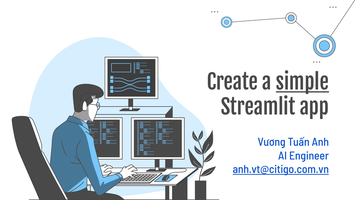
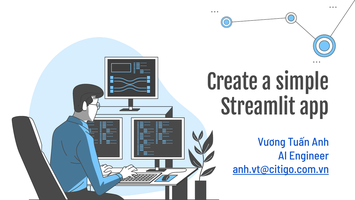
simple underline: present -> none
